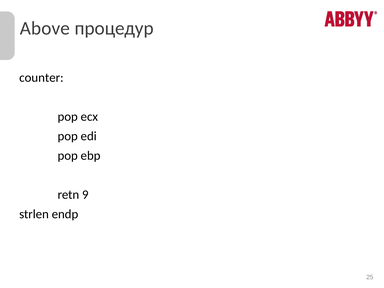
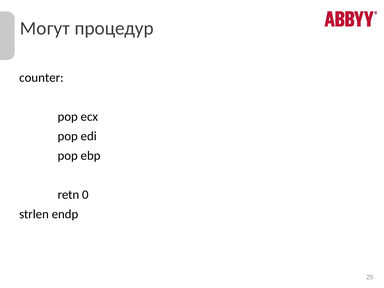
Above: Above -> Могут
9: 9 -> 0
